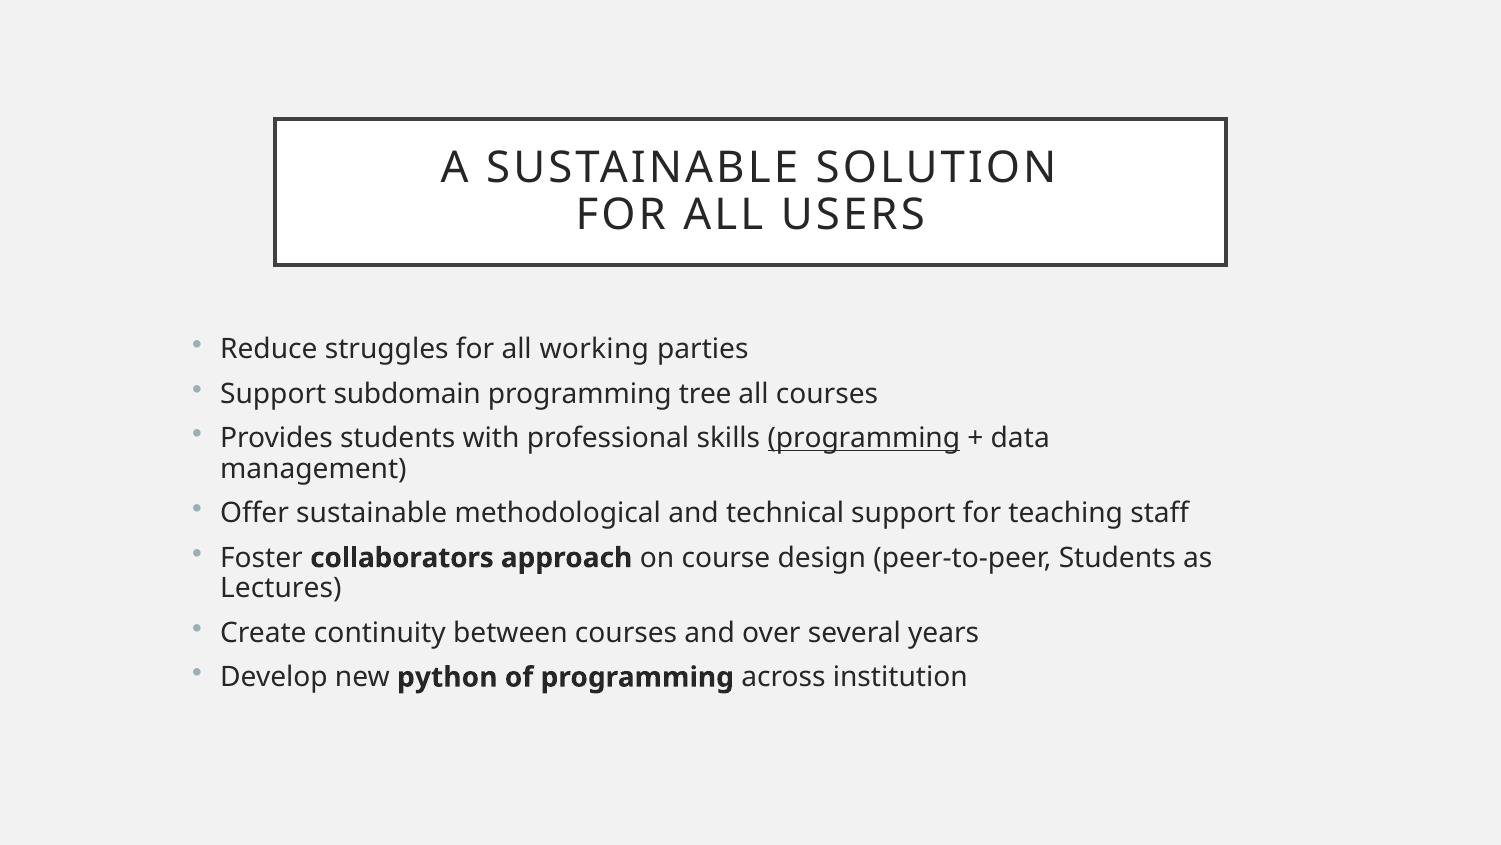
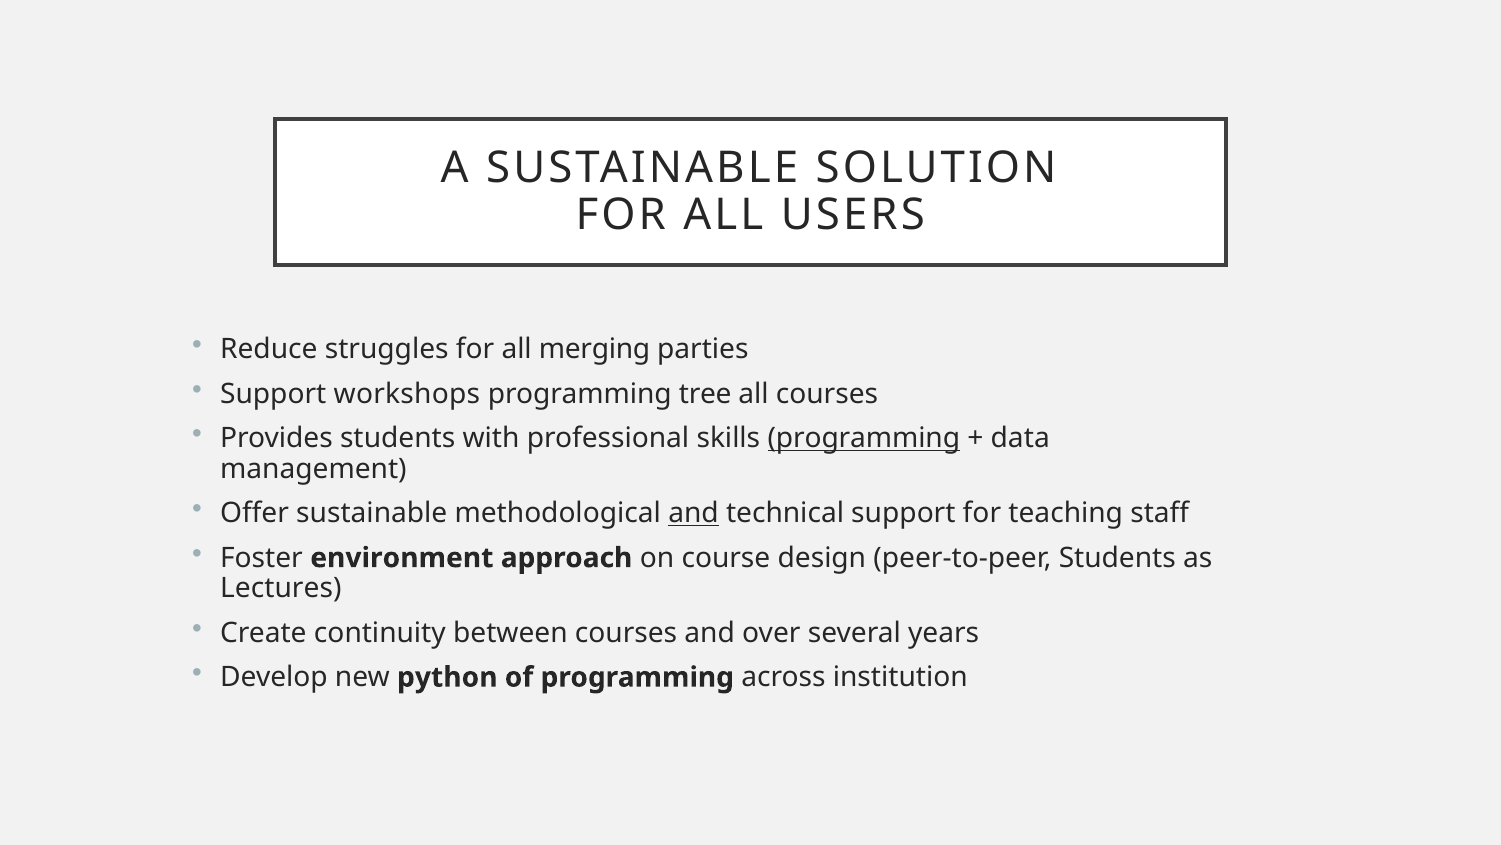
working: working -> merging
subdomain: subdomain -> workshops
and at (694, 513) underline: none -> present
collaborators: collaborators -> environment
